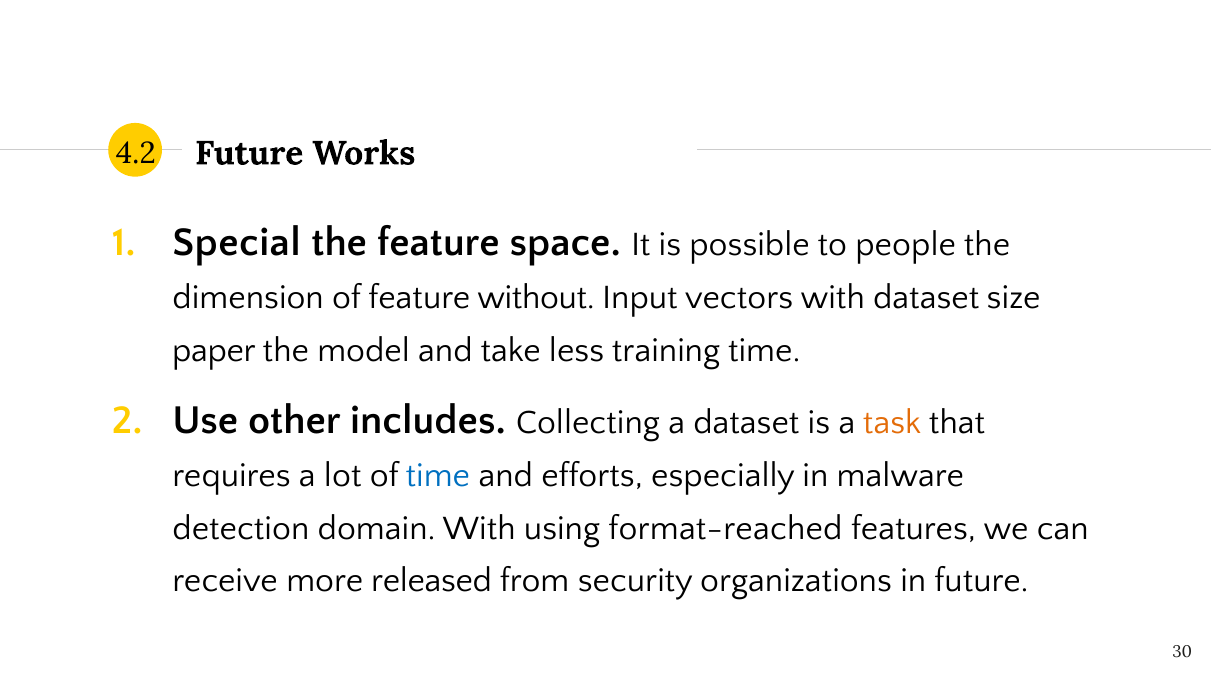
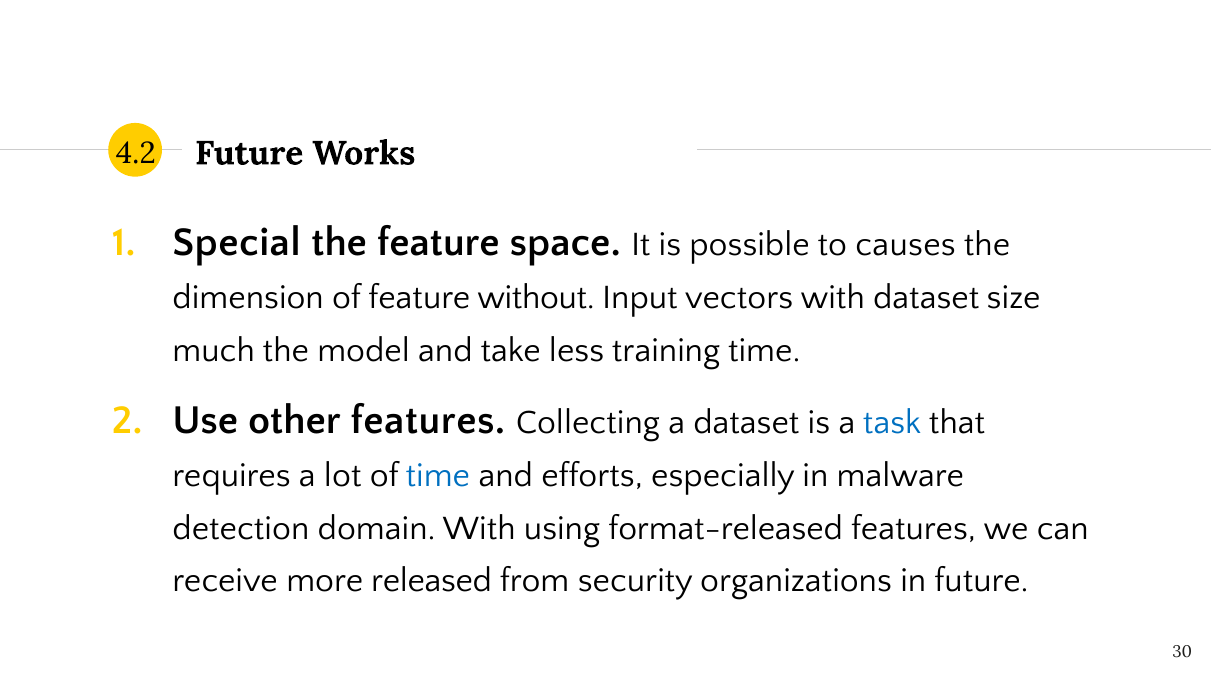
people: people -> causes
paper: paper -> much
other includes: includes -> features
task colour: orange -> blue
format-reached: format-reached -> format-released
